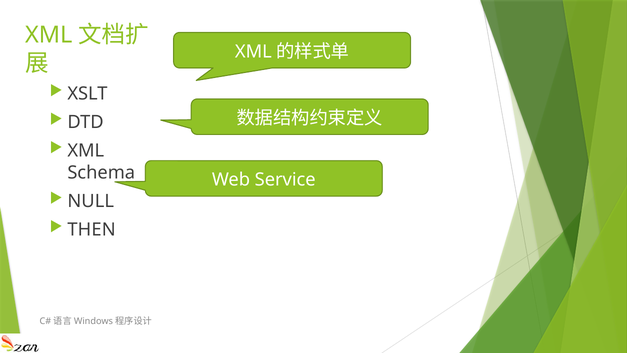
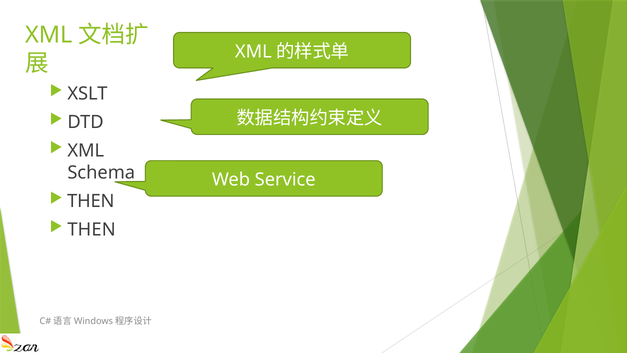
NULL at (91, 201): NULL -> THEN
